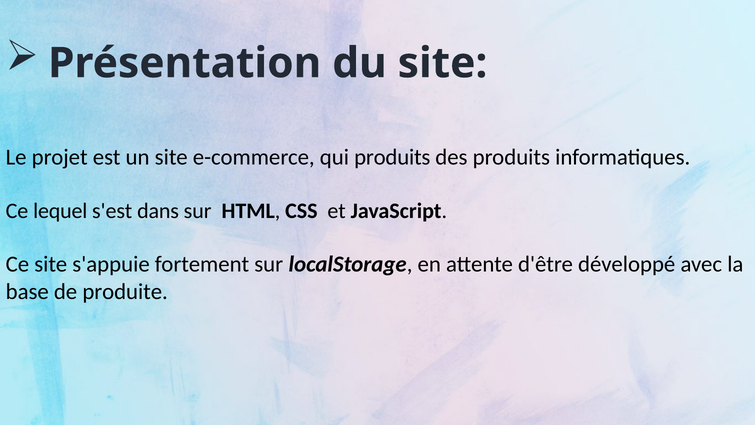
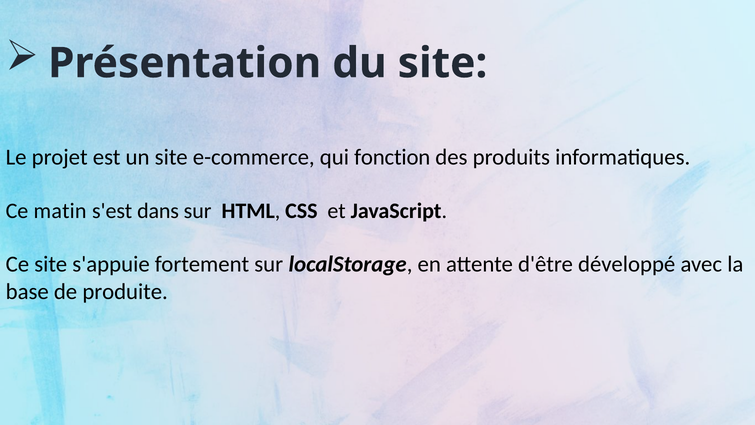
qui produits: produits -> fonction
lequel: lequel -> matin
